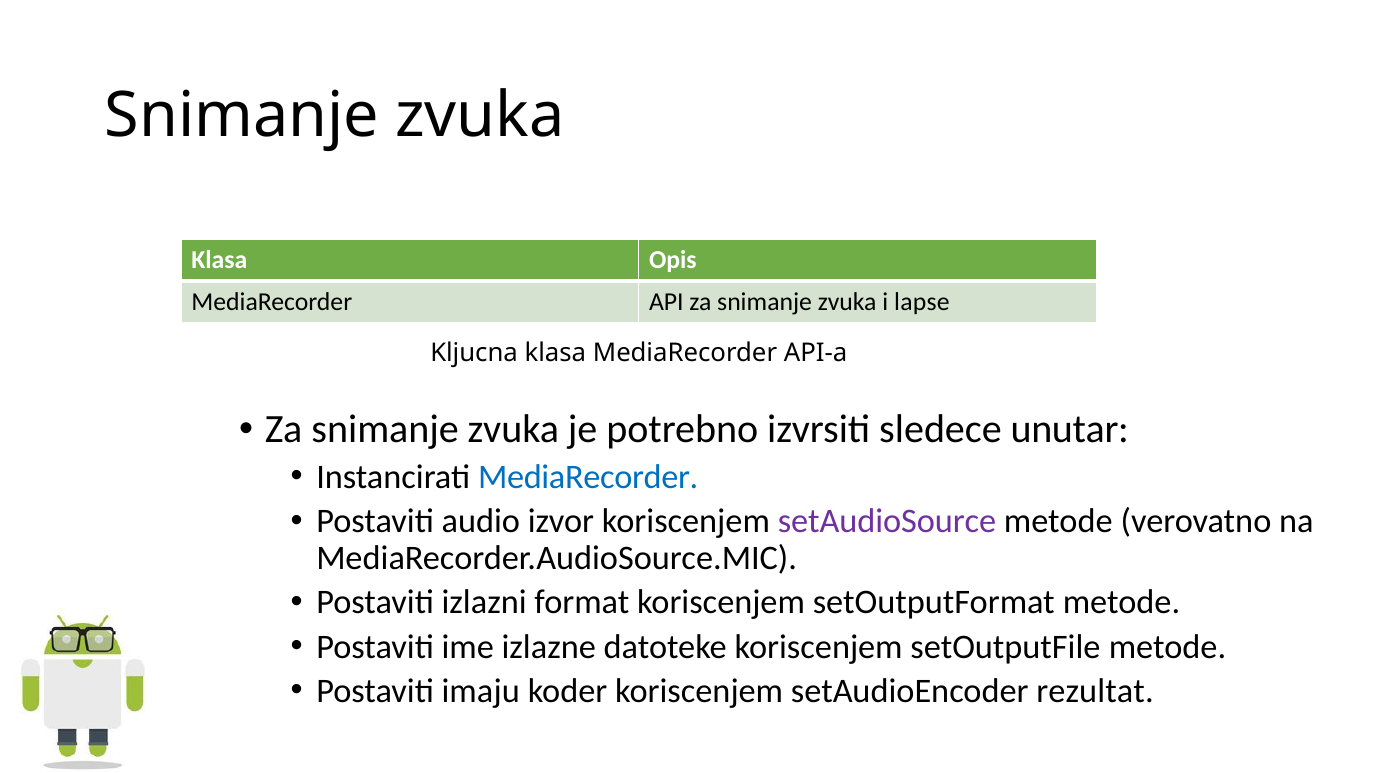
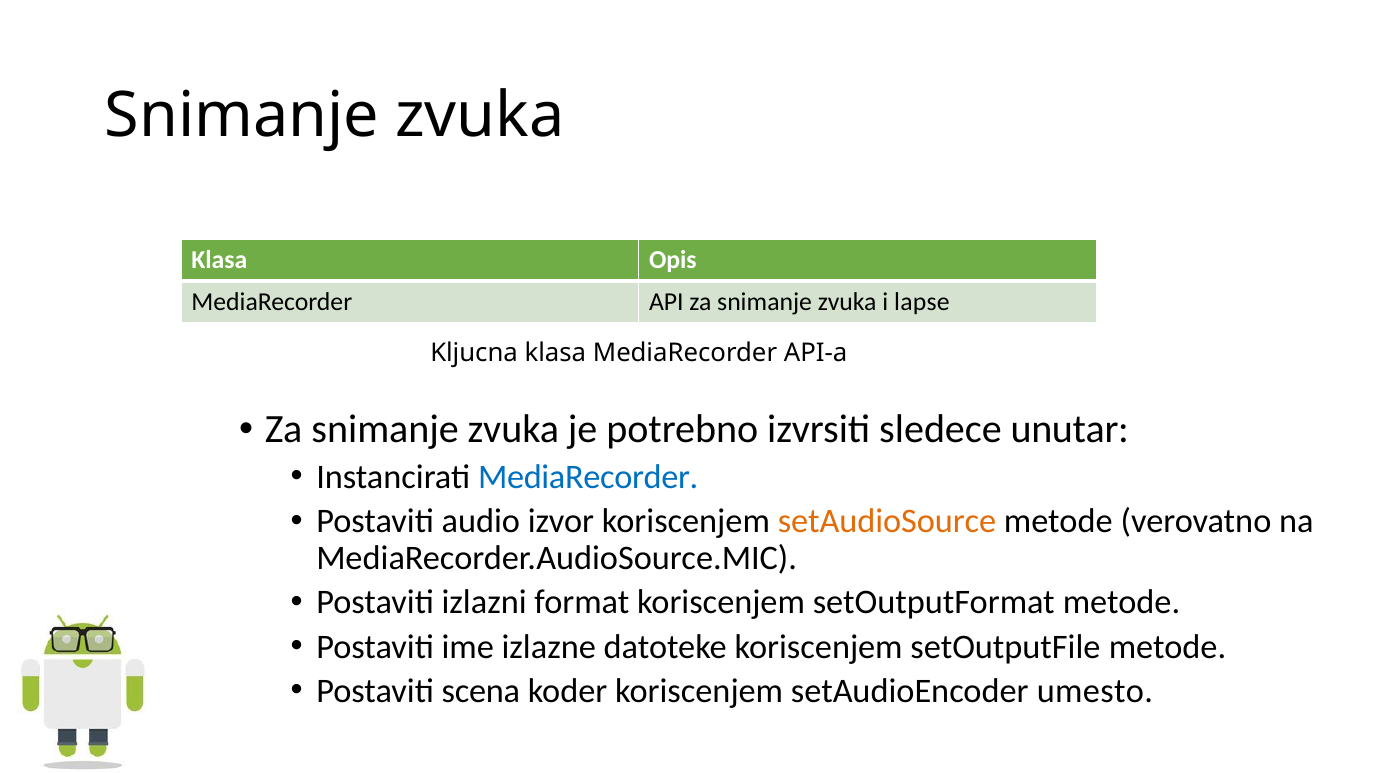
setAudioSource colour: purple -> orange
imaju: imaju -> scena
rezultat: rezultat -> umesto
